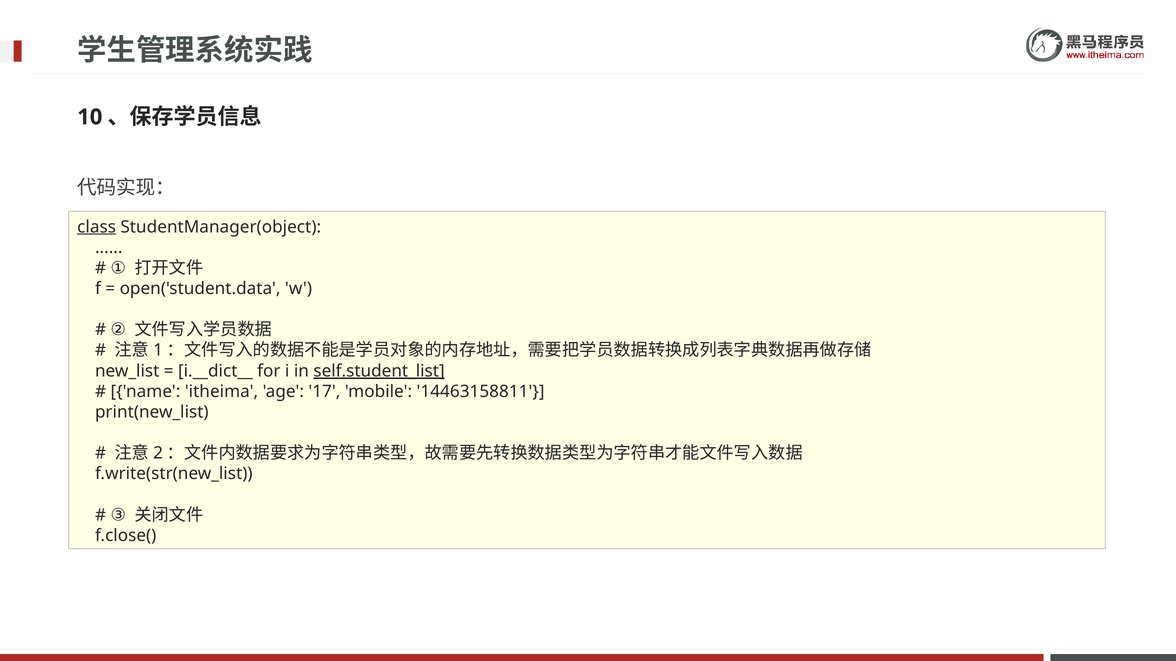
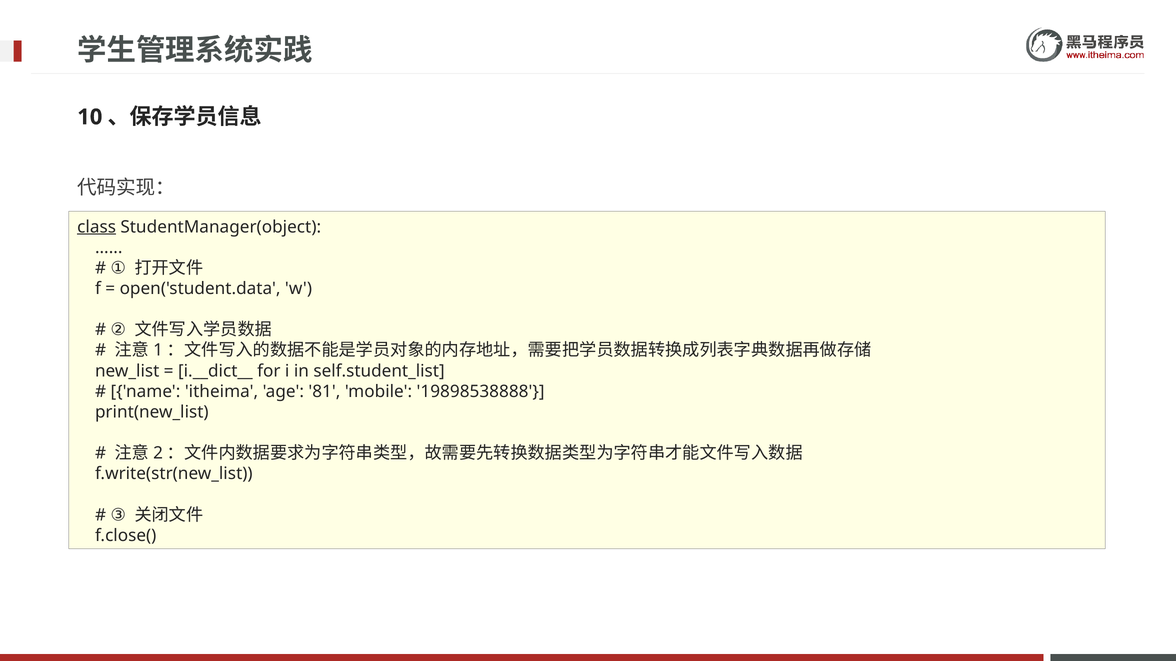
self.student_list underline: present -> none
17: 17 -> 81
14463158811: 14463158811 -> 19898538888
